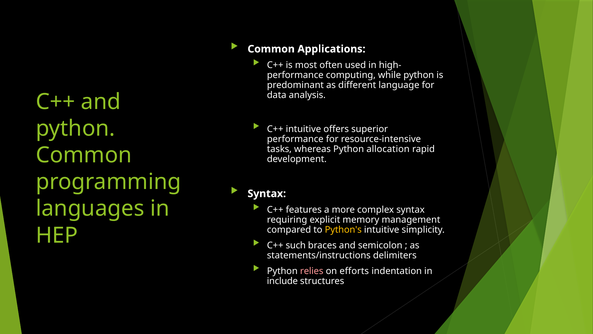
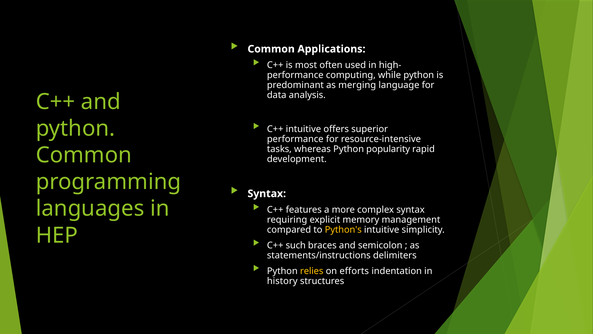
different: different -> merging
allocation: allocation -> popularity
relies colour: pink -> yellow
include: include -> history
